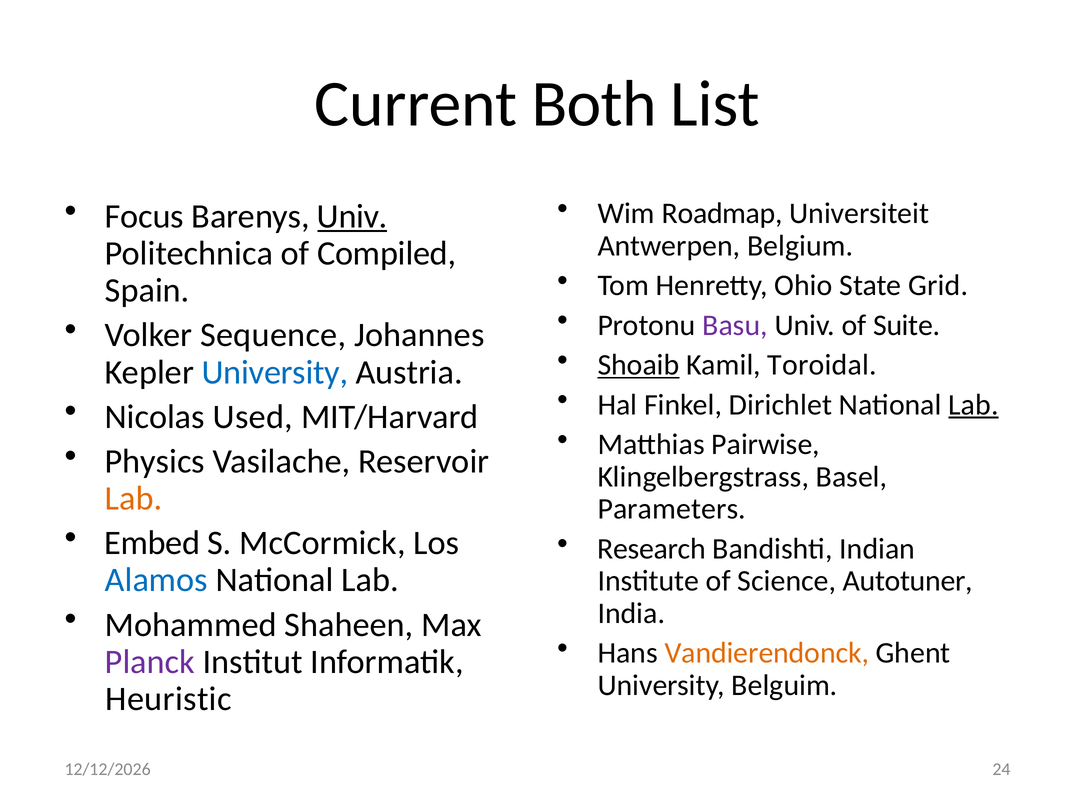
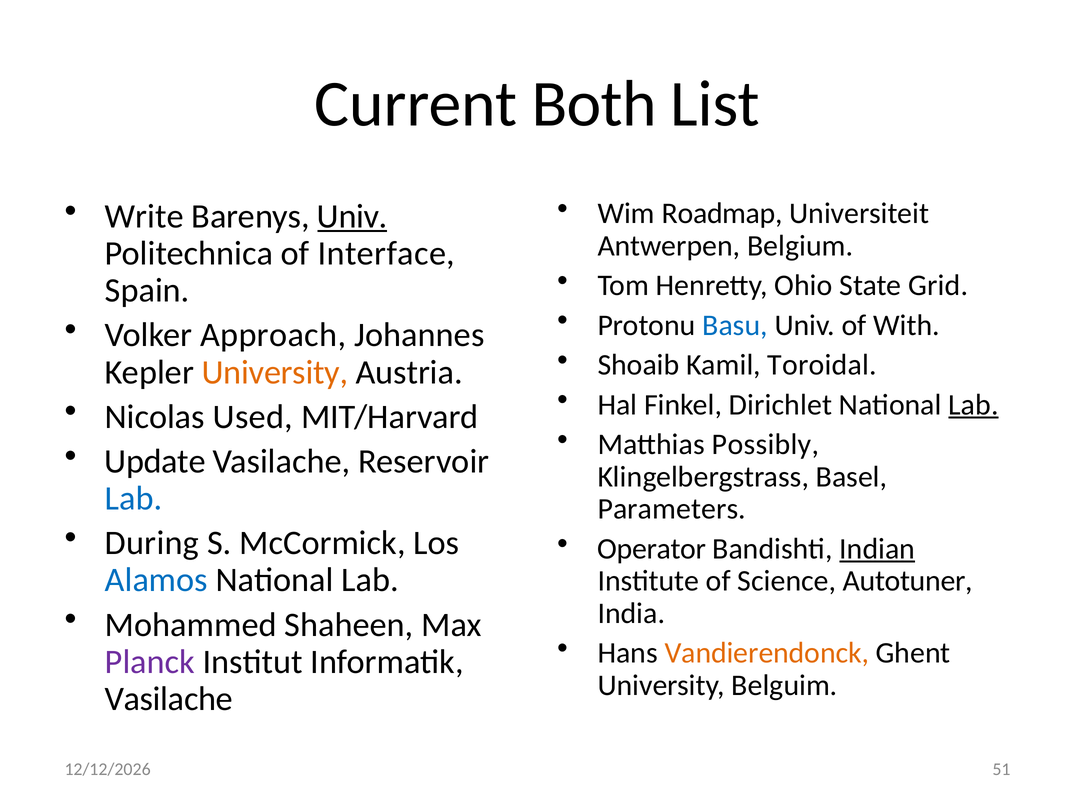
Focus: Focus -> Write
Compiled: Compiled -> Interface
Basu colour: purple -> blue
Suite: Suite -> With
Sequence: Sequence -> Approach
Shoaib underline: present -> none
University at (275, 372) colour: blue -> orange
Pairwise: Pairwise -> Possibly
Physics: Physics -> Update
Lab at (134, 499) colour: orange -> blue
Embed: Embed -> During
Research: Research -> Operator
Indian underline: none -> present
Heuristic at (168, 699): Heuristic -> Vasilache
24: 24 -> 51
